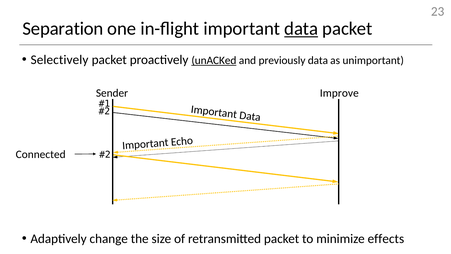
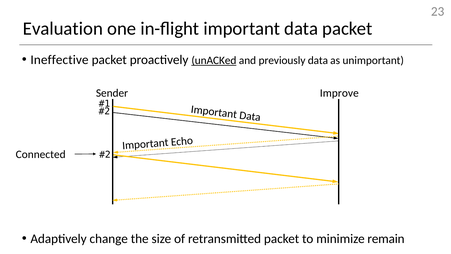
Separation: Separation -> Evaluation
data at (301, 29) underline: present -> none
Selectively: Selectively -> Ineffective
effects: effects -> remain
